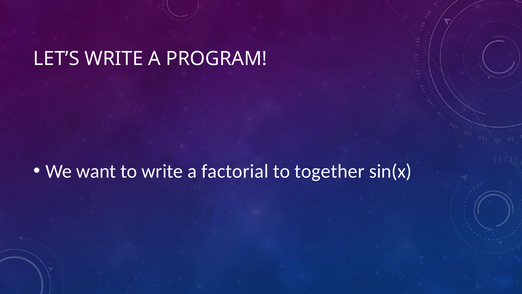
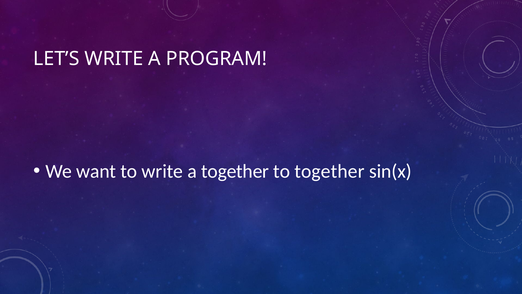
a factorial: factorial -> together
